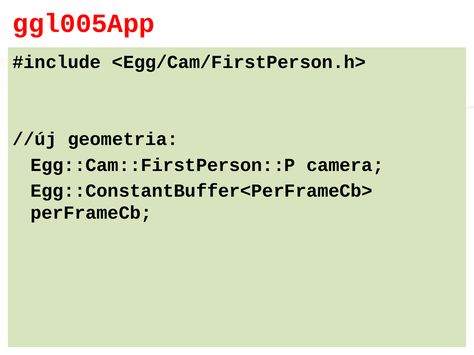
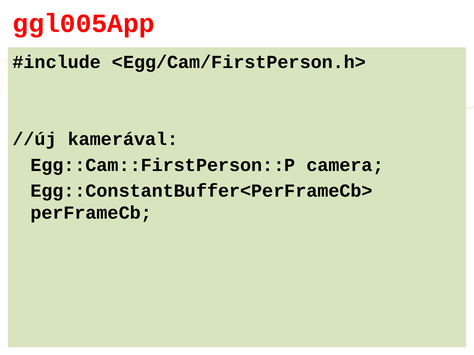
geometria: geometria -> kamerával
